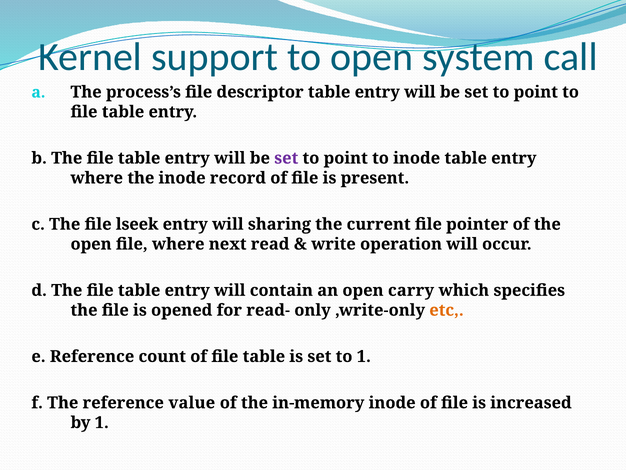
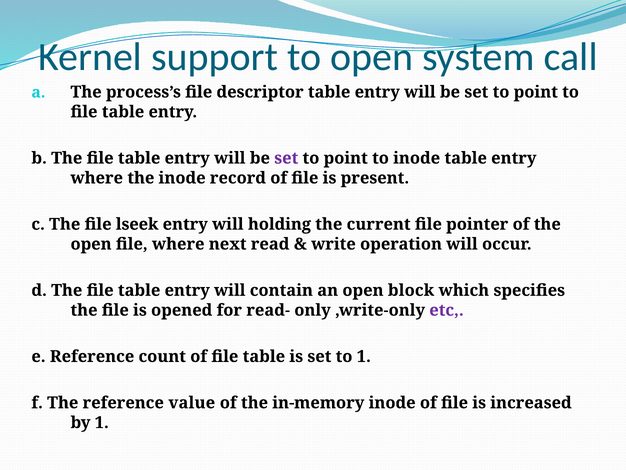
sharing: sharing -> holding
carry: carry -> block
etc colour: orange -> purple
